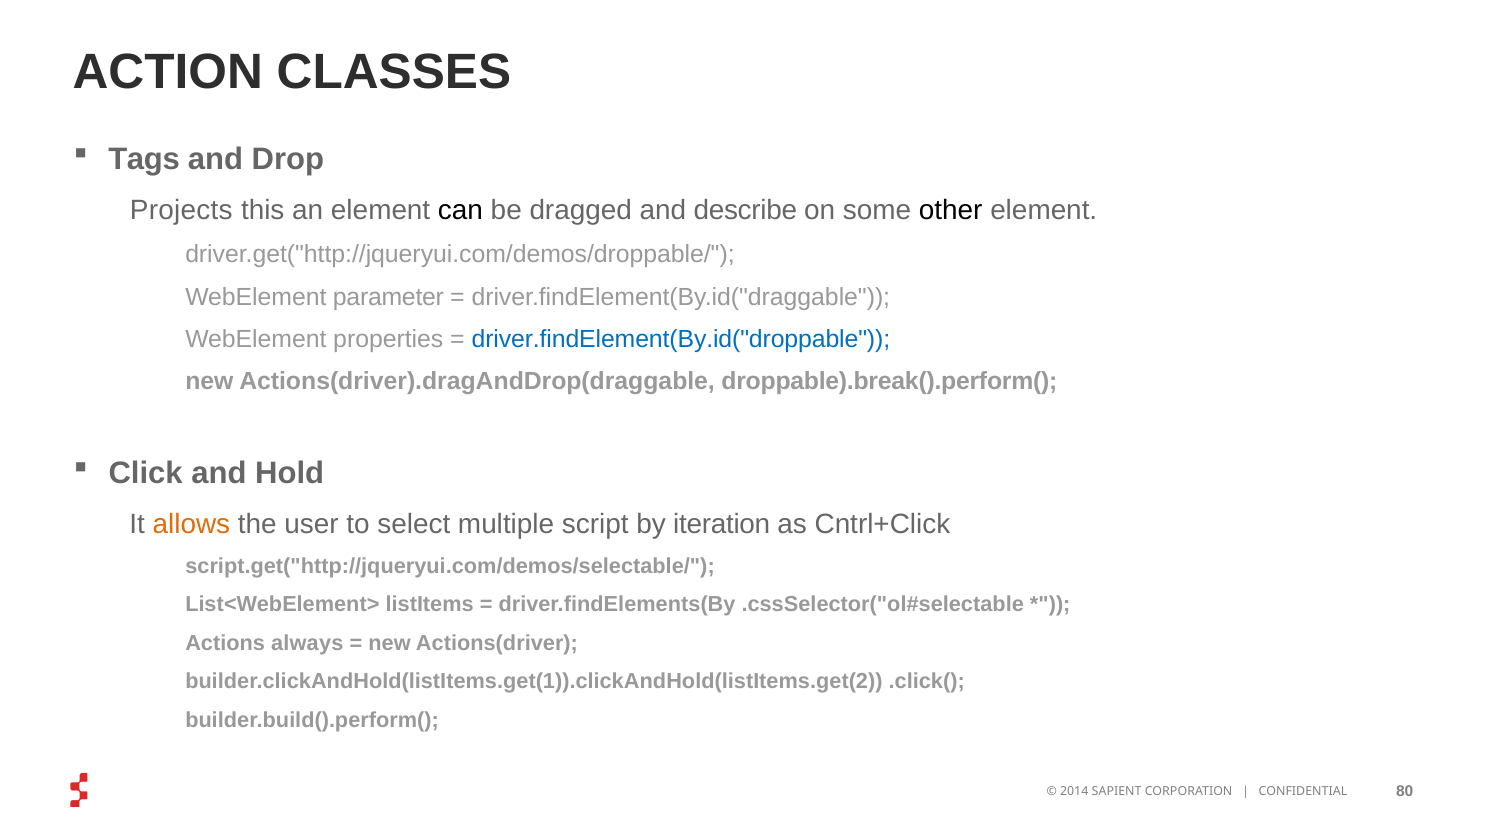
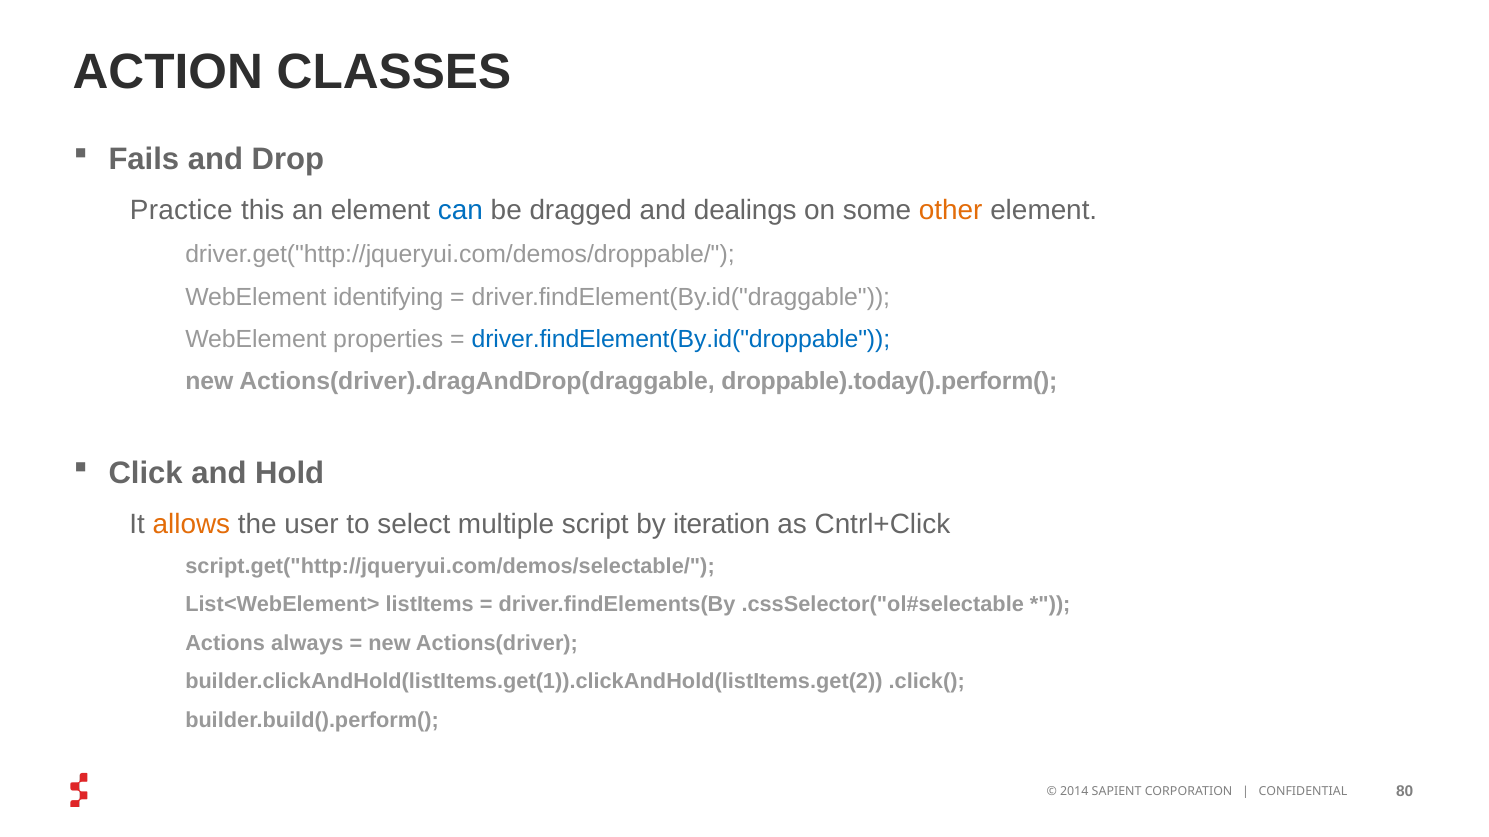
Tags: Tags -> Fails
Projects: Projects -> Practice
can colour: black -> blue
describe: describe -> dealings
other colour: black -> orange
parameter: parameter -> identifying
droppable).break().perform(: droppable).break().perform( -> droppable).today().perform(
